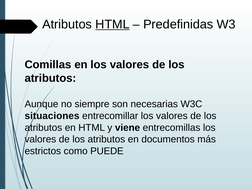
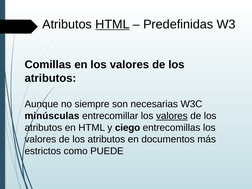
situaciones: situaciones -> minúsculas
valores at (172, 116) underline: none -> present
viene: viene -> ciego
